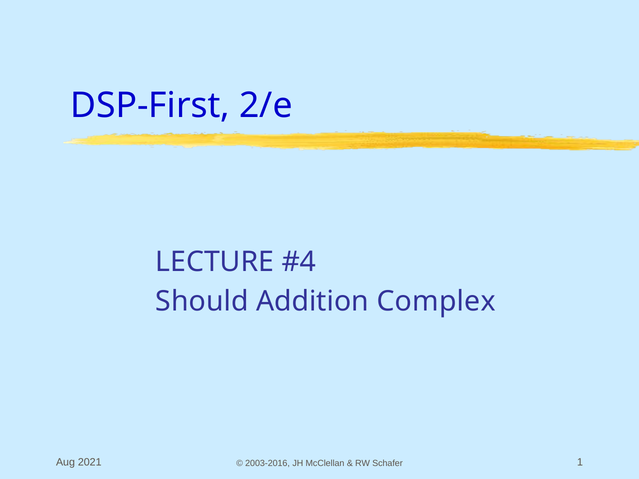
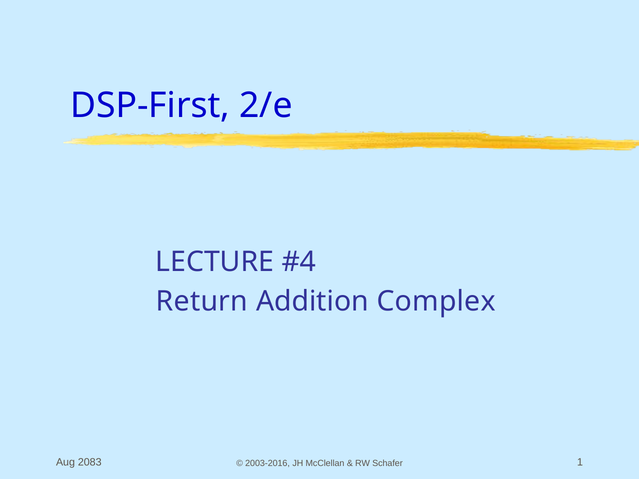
Should: Should -> Return
2021: 2021 -> 2083
